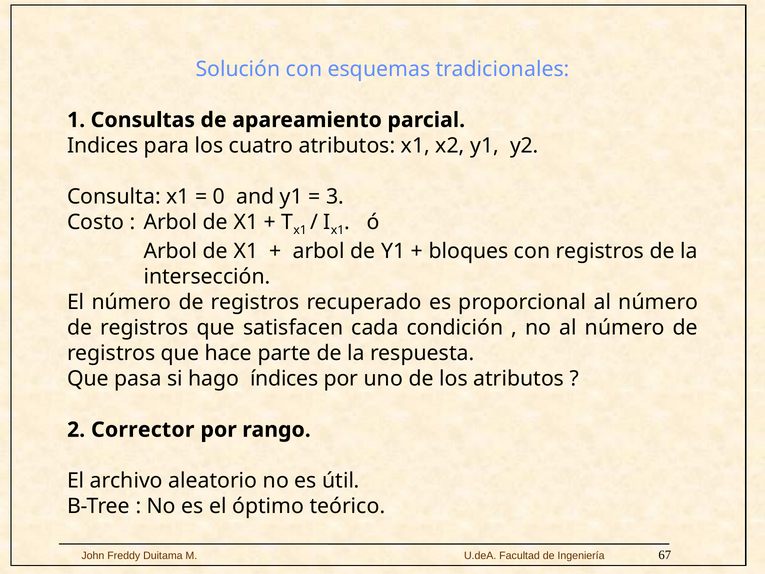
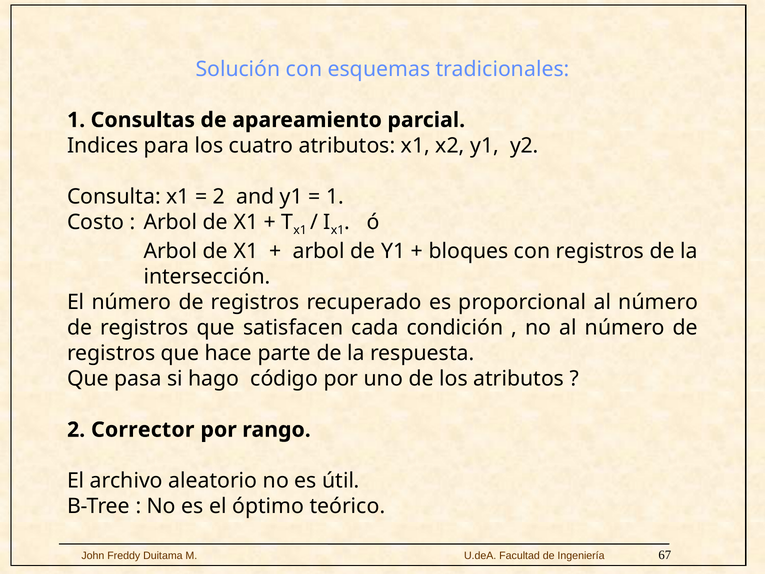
0 at (219, 196): 0 -> 2
3 at (335, 196): 3 -> 1
índices: índices -> código
